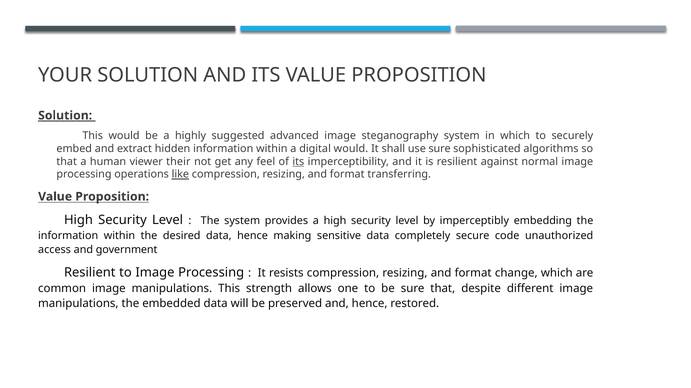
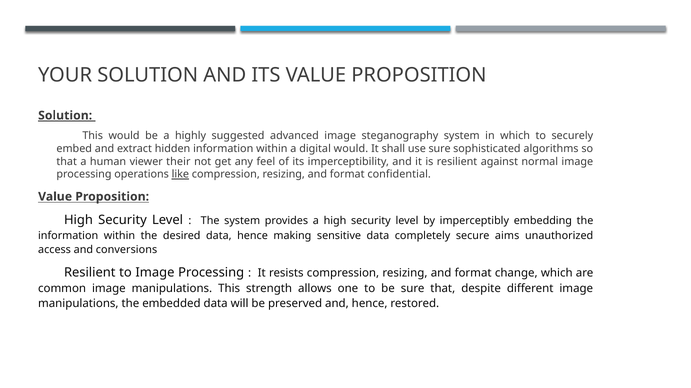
its at (298, 162) underline: present -> none
transferring: transferring -> confidential
code: code -> aims
government: government -> conversions
